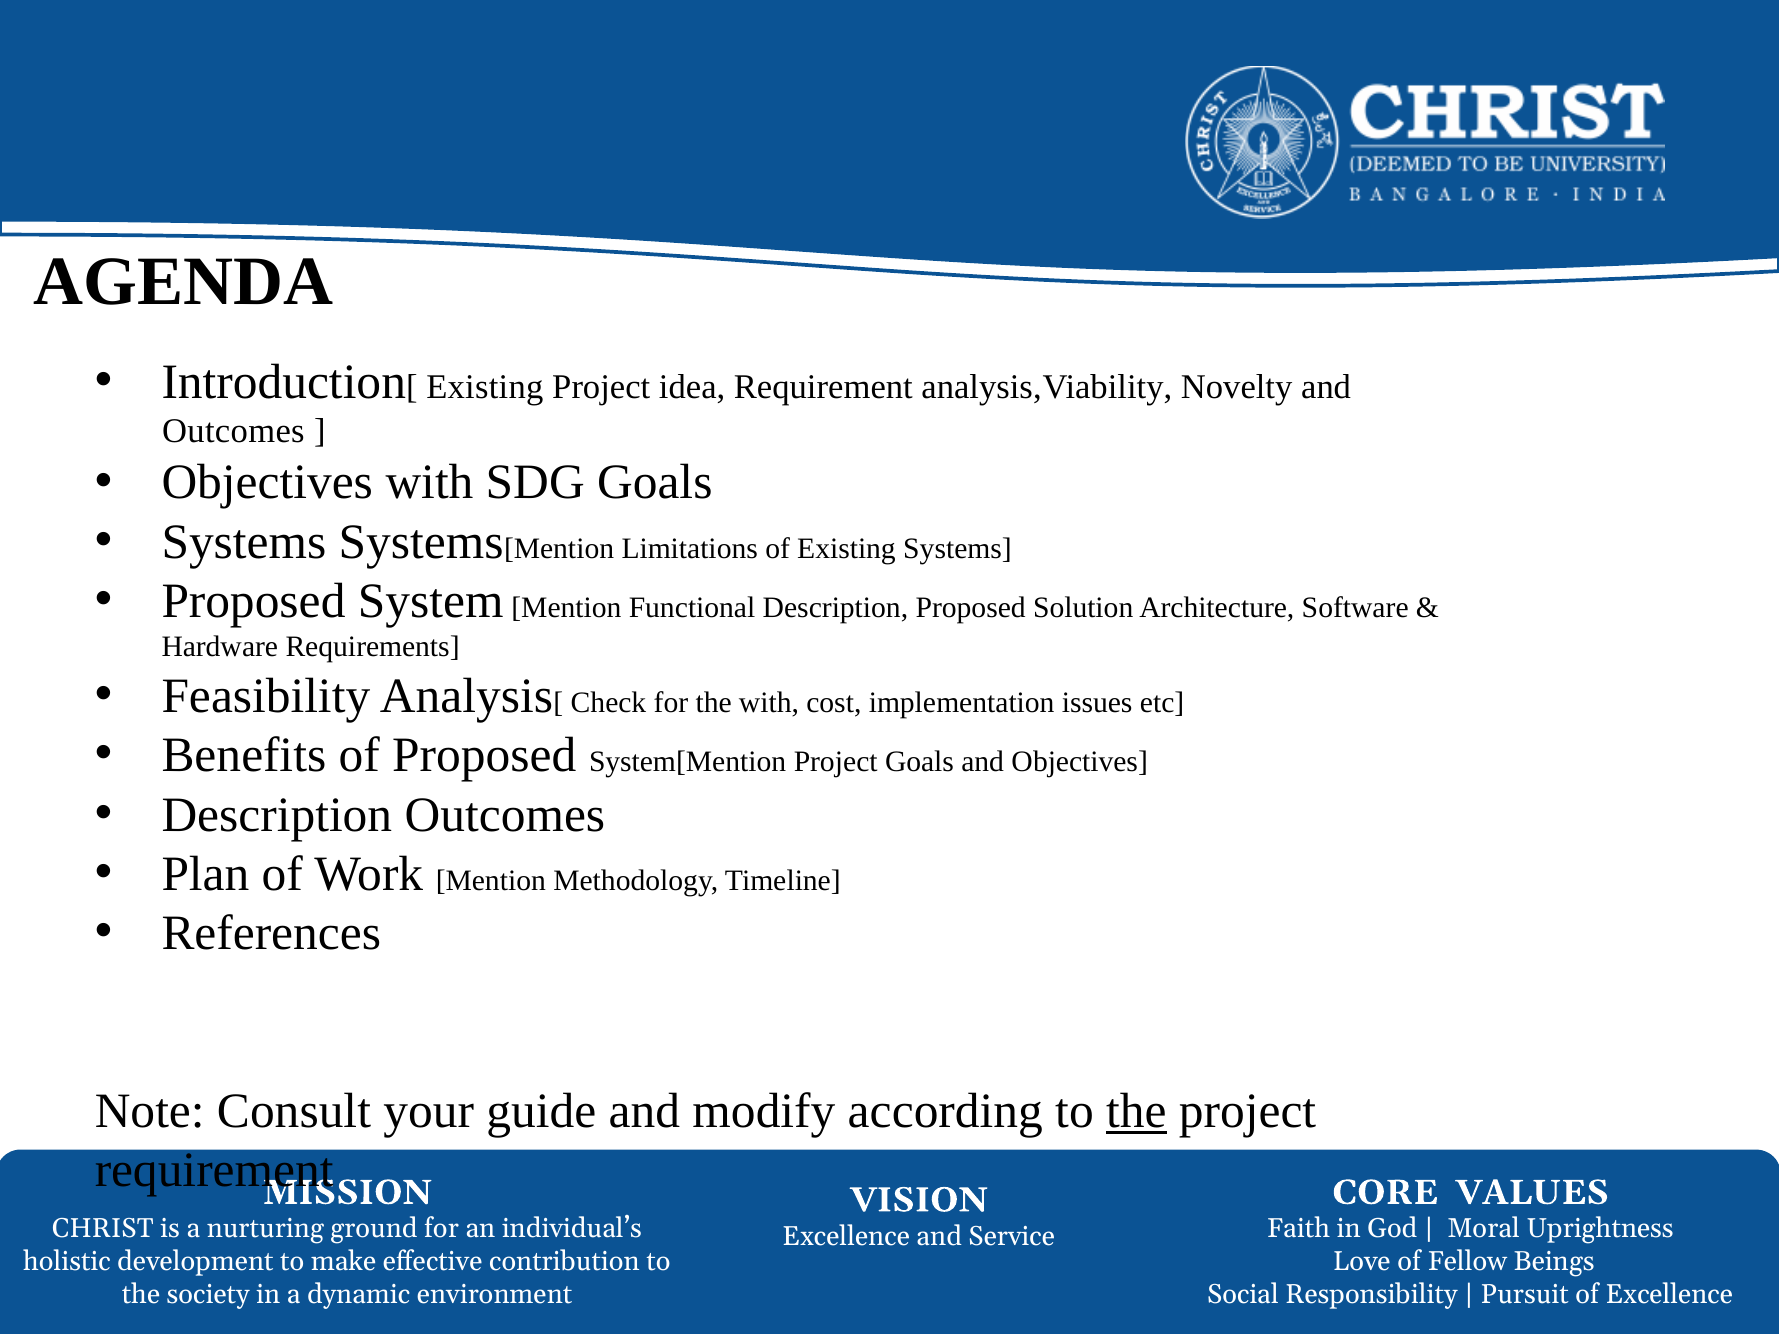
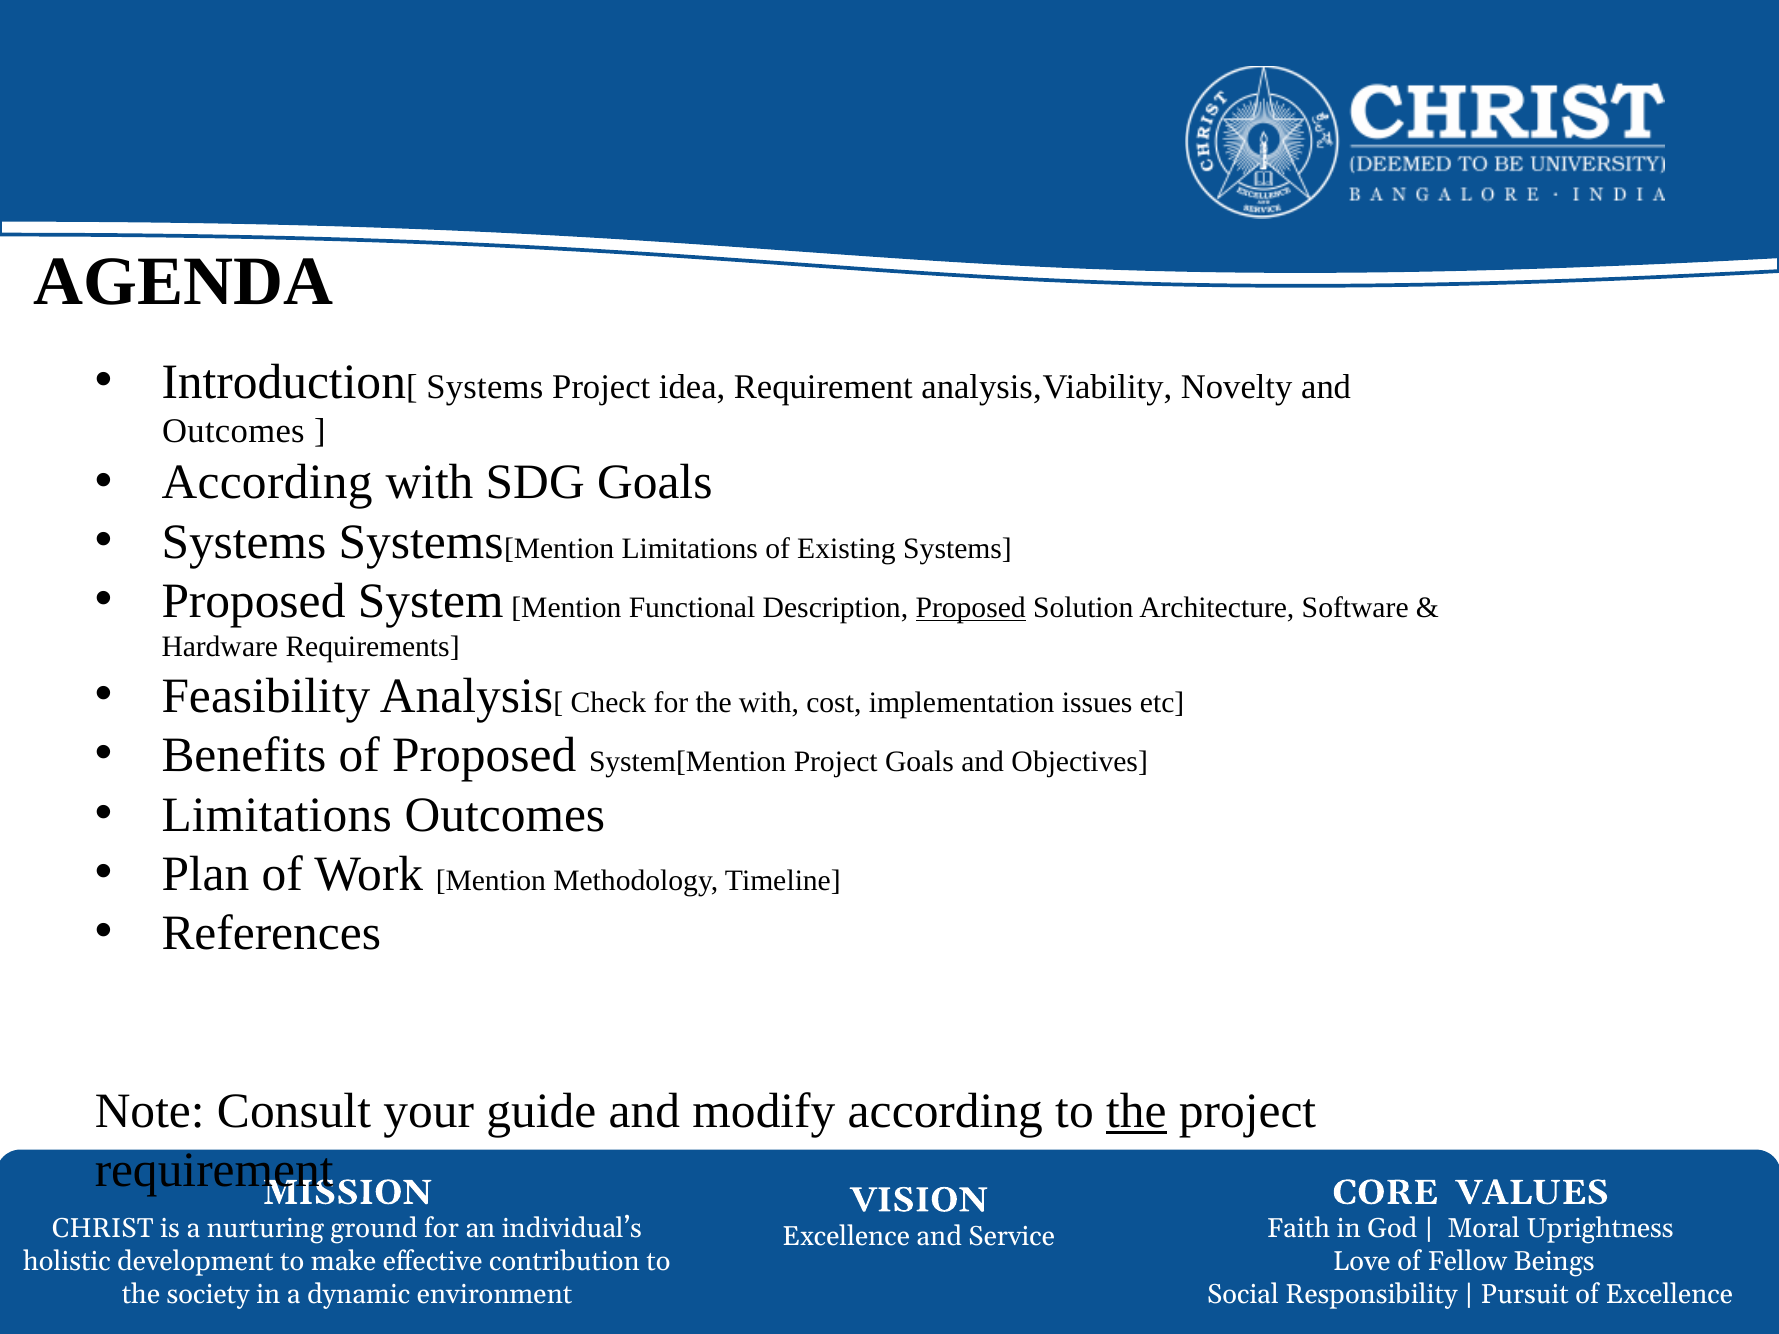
Existing at (485, 387): Existing -> Systems
Objectives at (267, 483): Objectives -> According
Proposed at (971, 608) underline: none -> present
Description at (277, 815): Description -> Limitations
